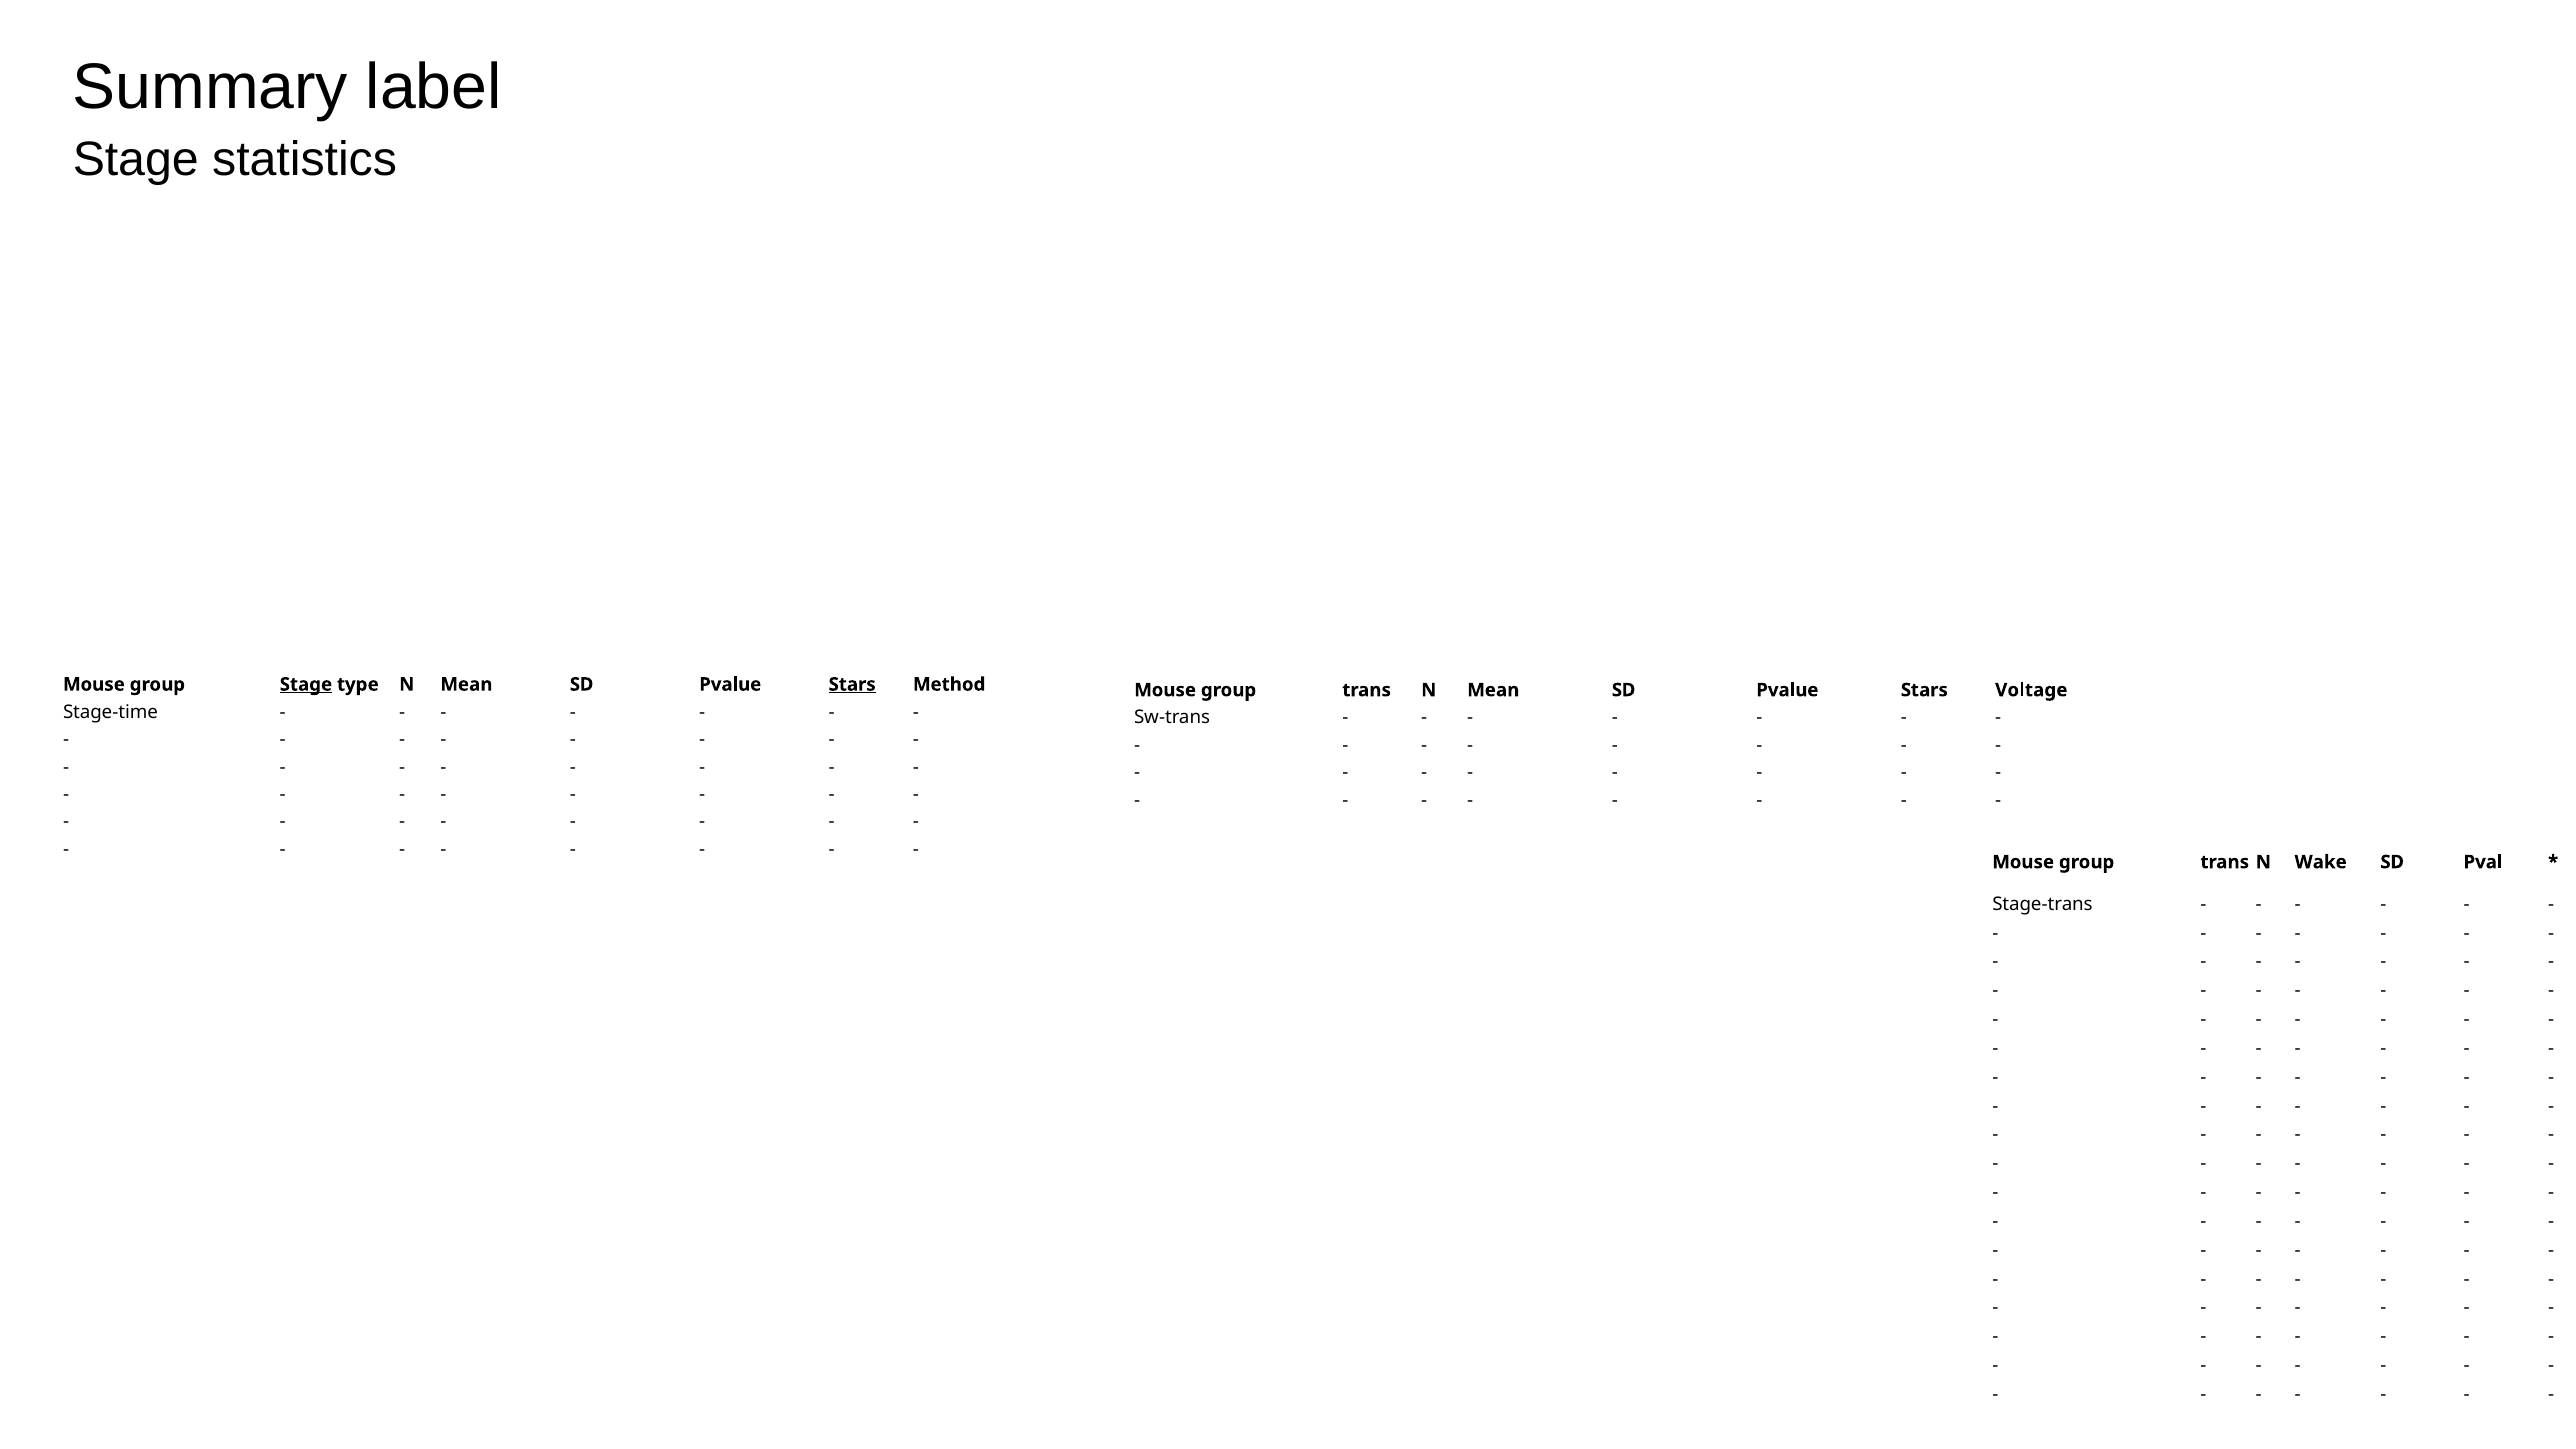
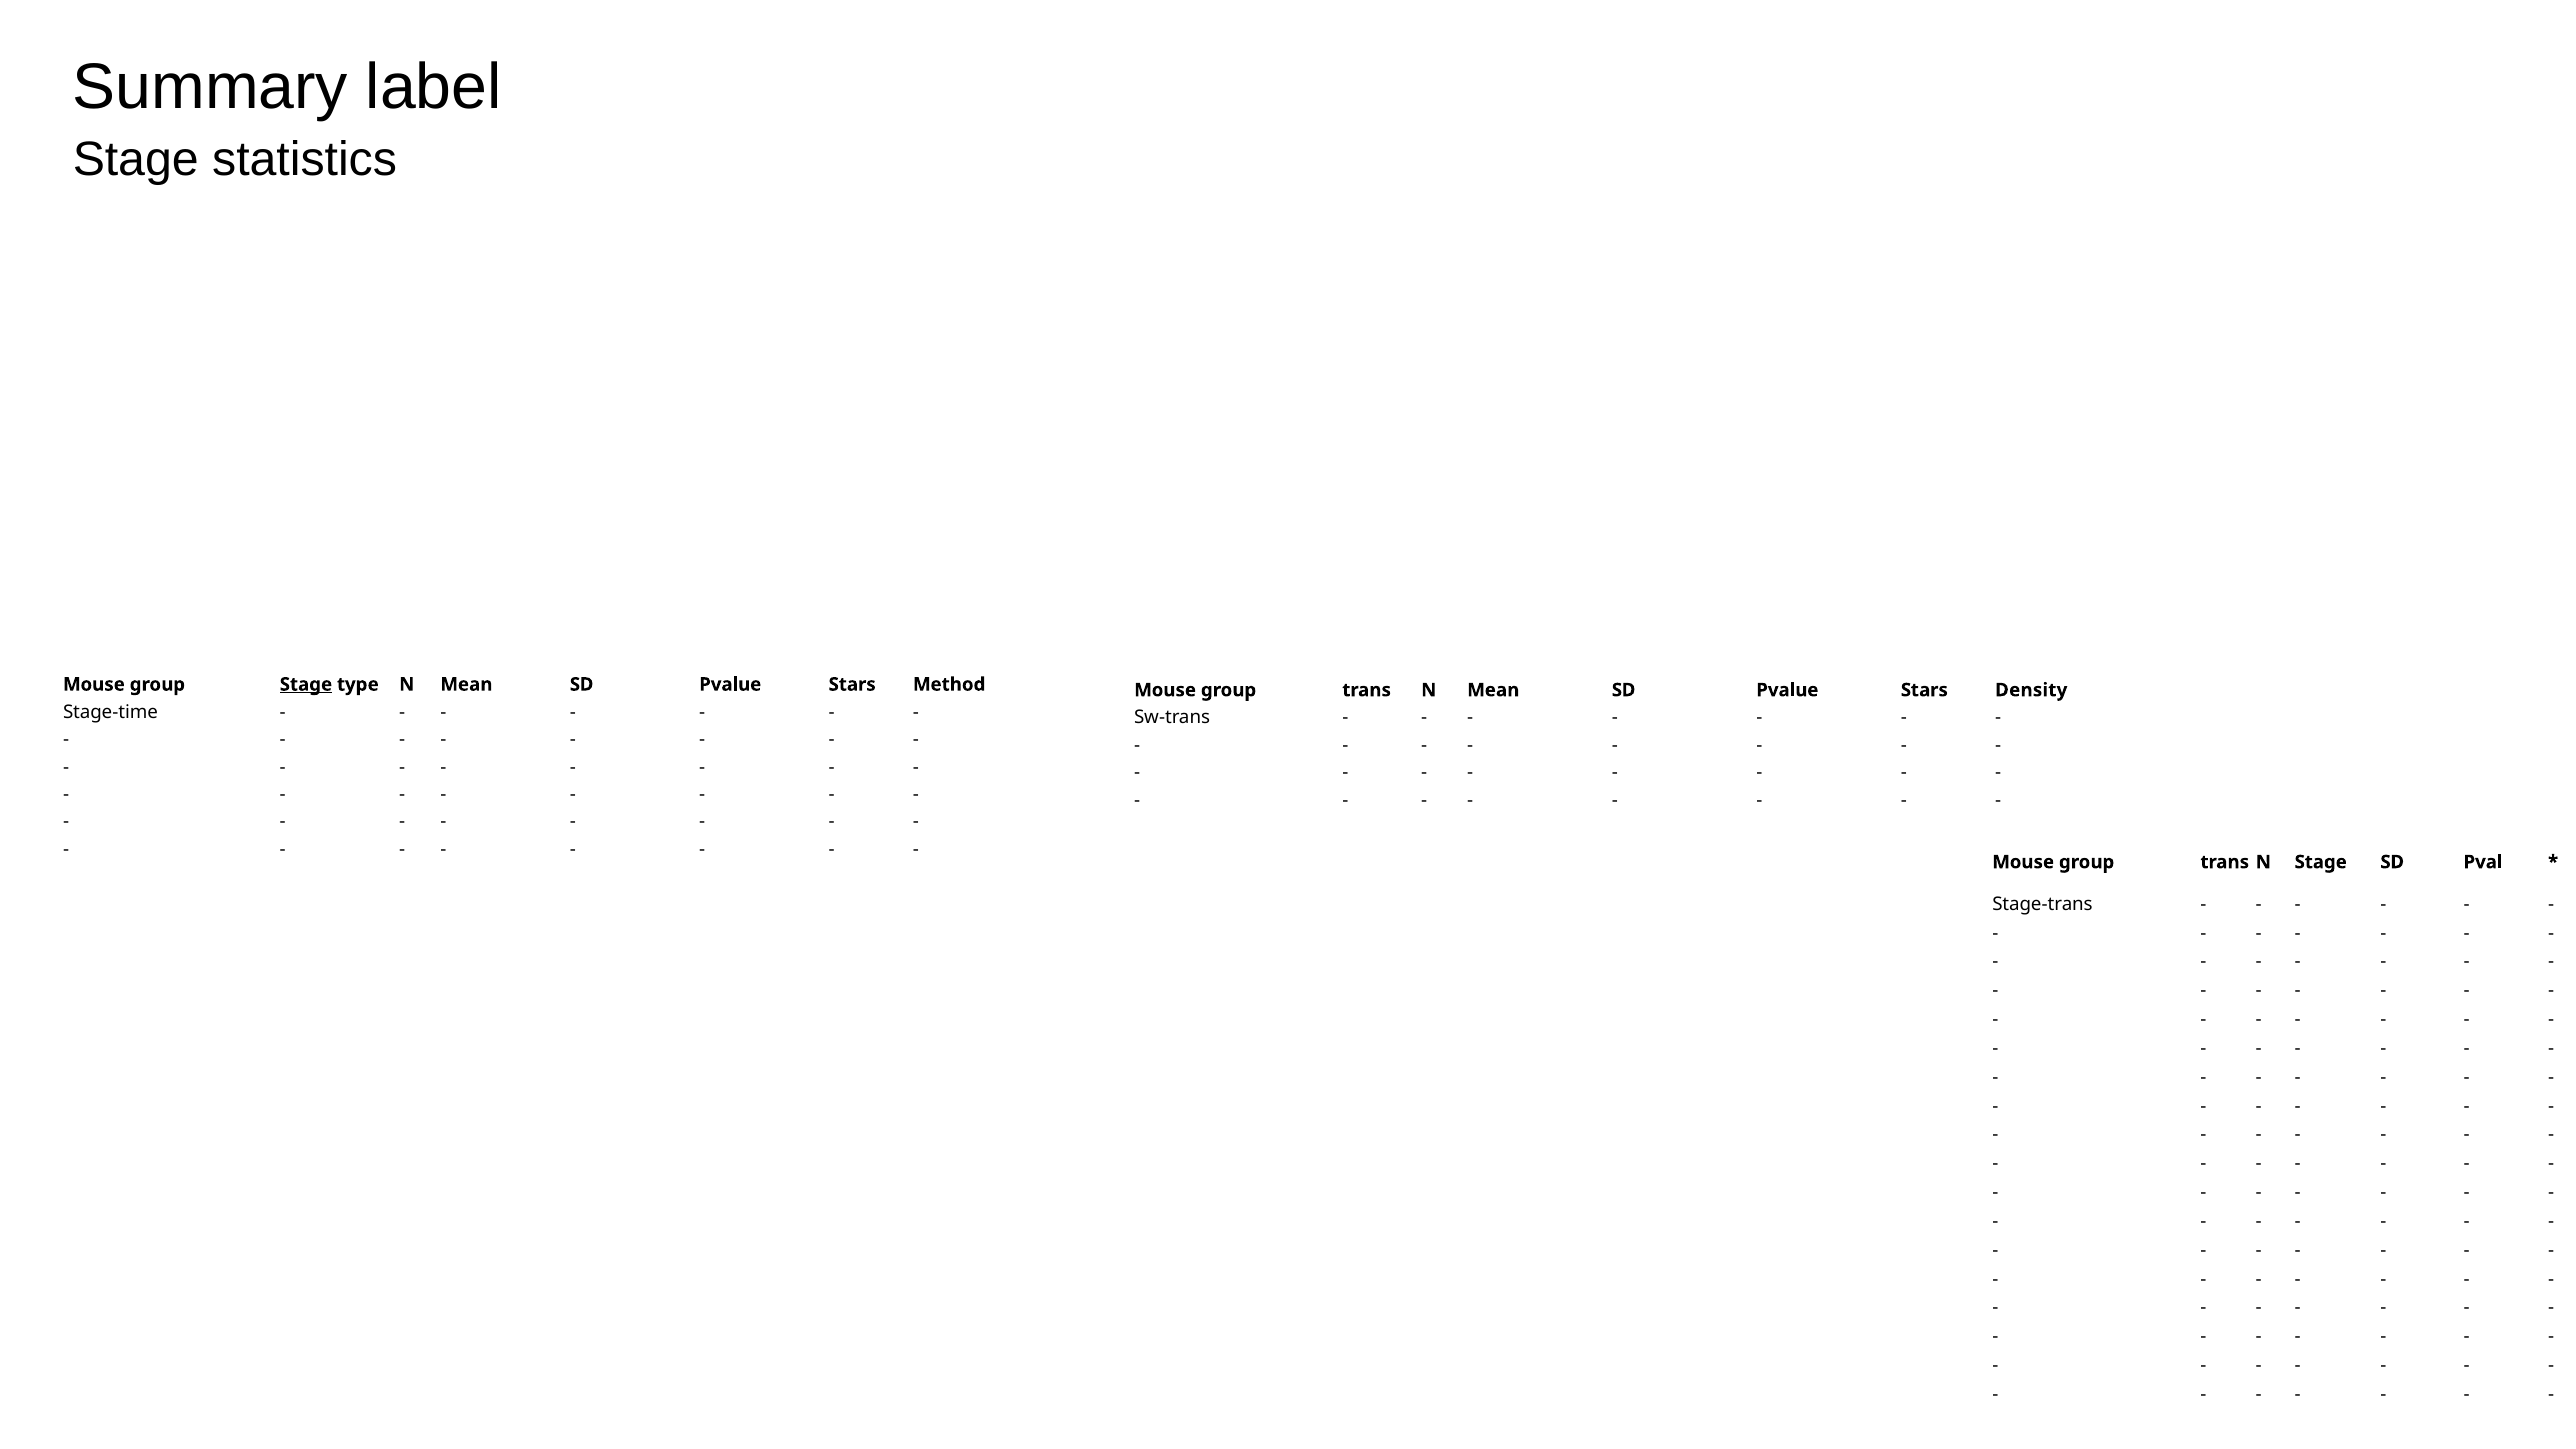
Stars at (852, 684) underline: present -> none
Voltage: Voltage -> Density
N Wake: Wake -> Stage
